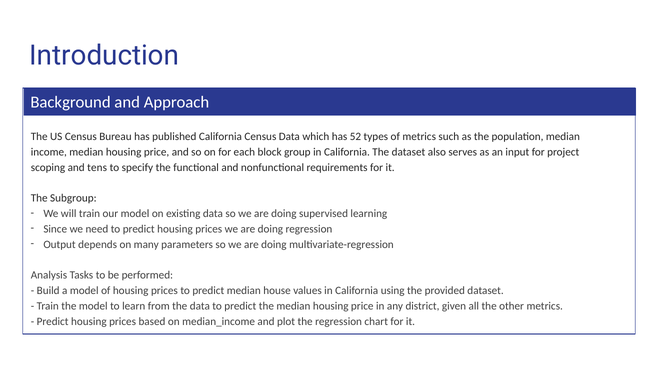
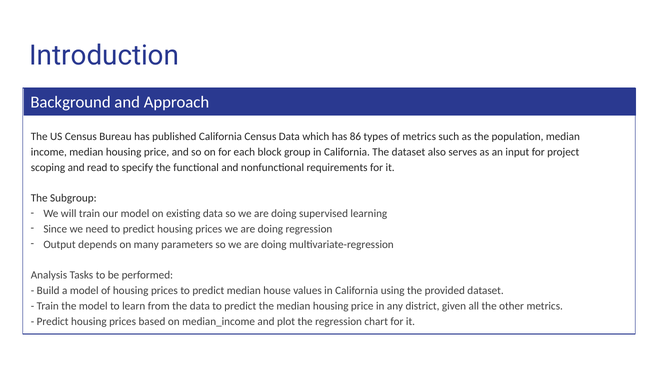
52: 52 -> 86
tens: tens -> read
